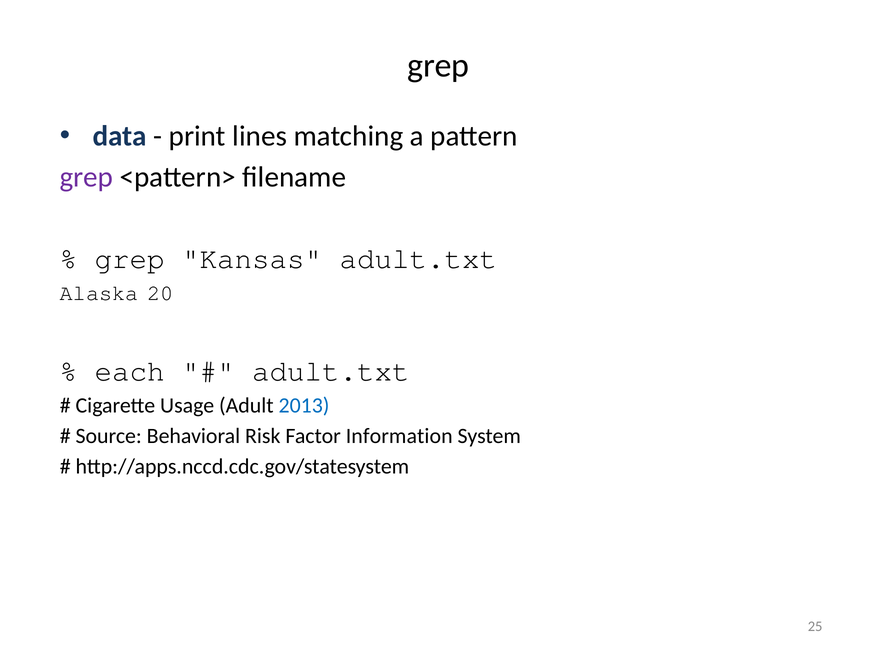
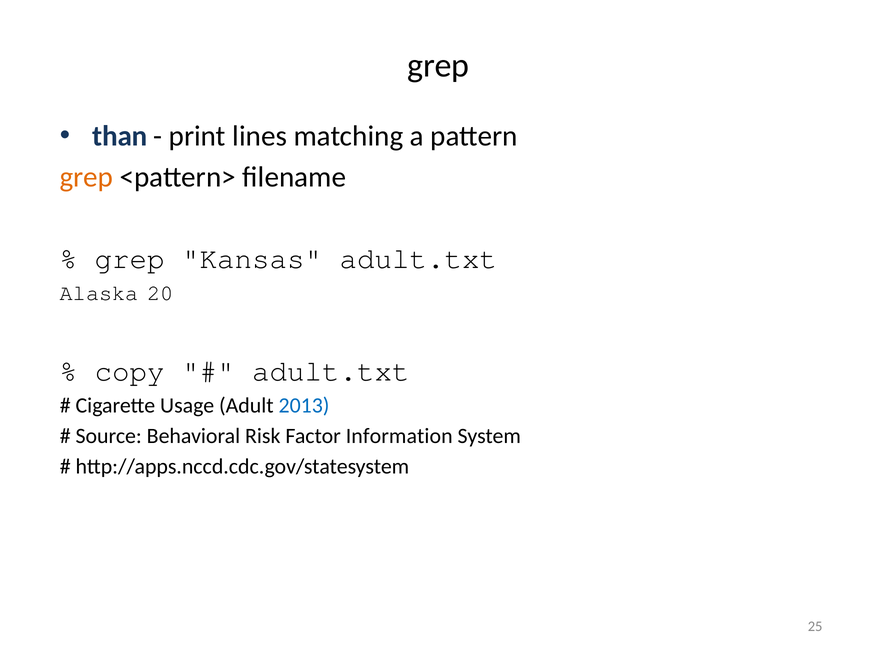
data: data -> than
grep at (86, 177) colour: purple -> orange
each: each -> copy
